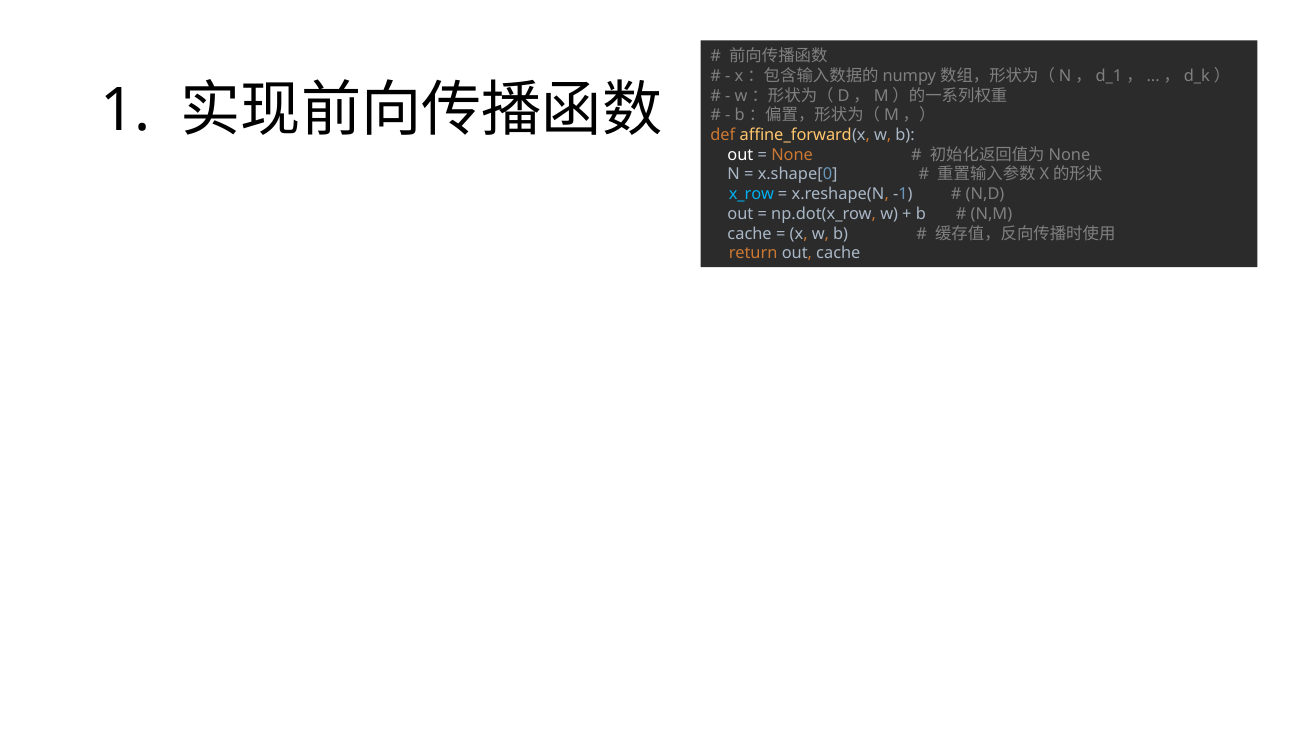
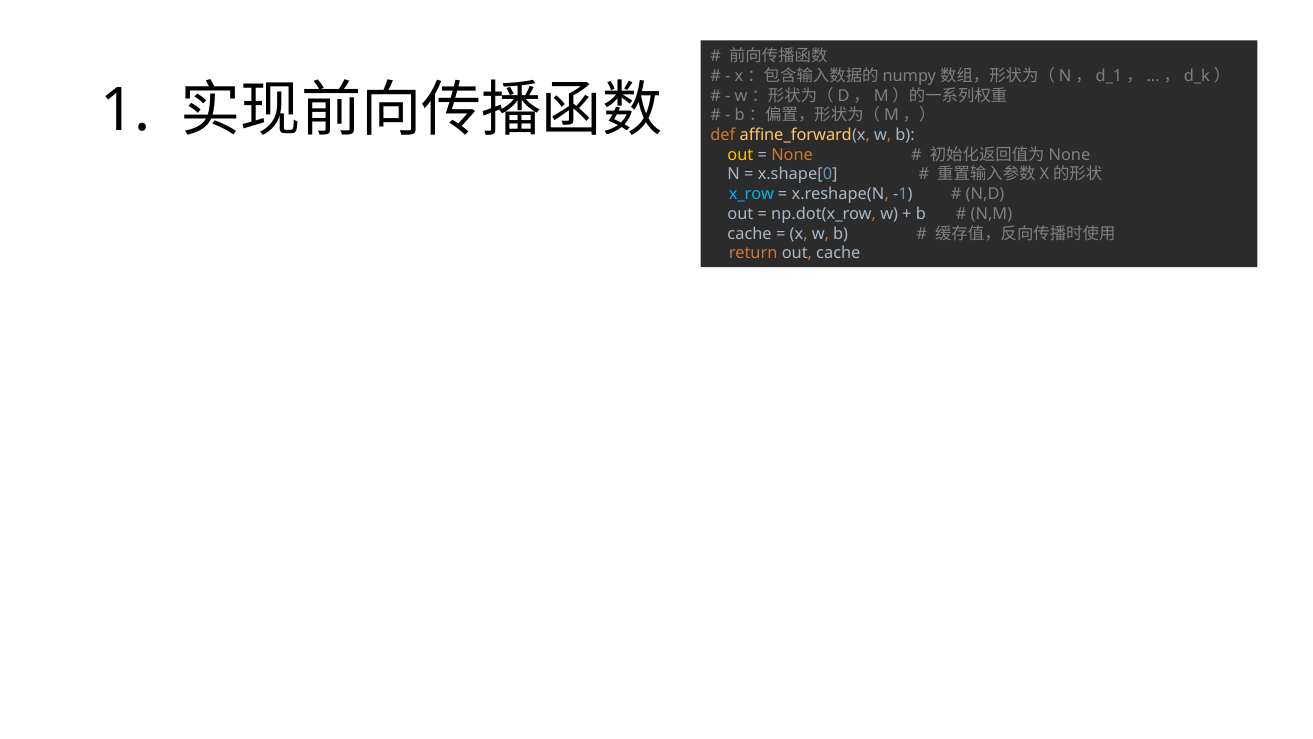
out at (740, 155) colour: white -> yellow
